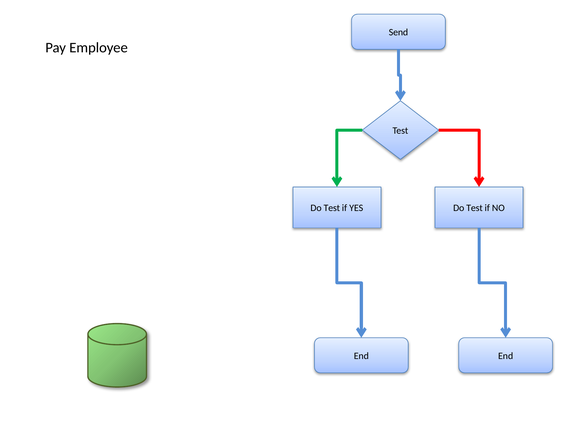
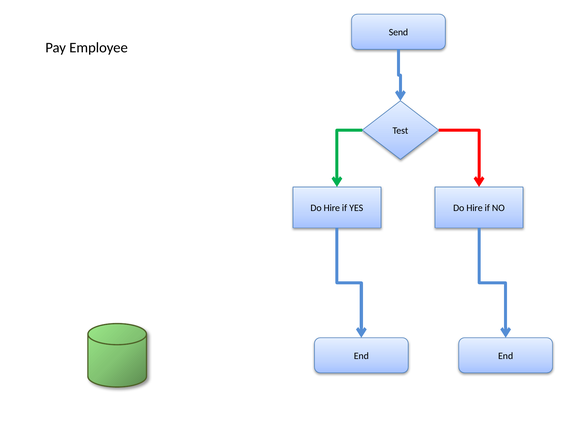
Test at (332, 208): Test -> Hire
Test at (475, 208): Test -> Hire
